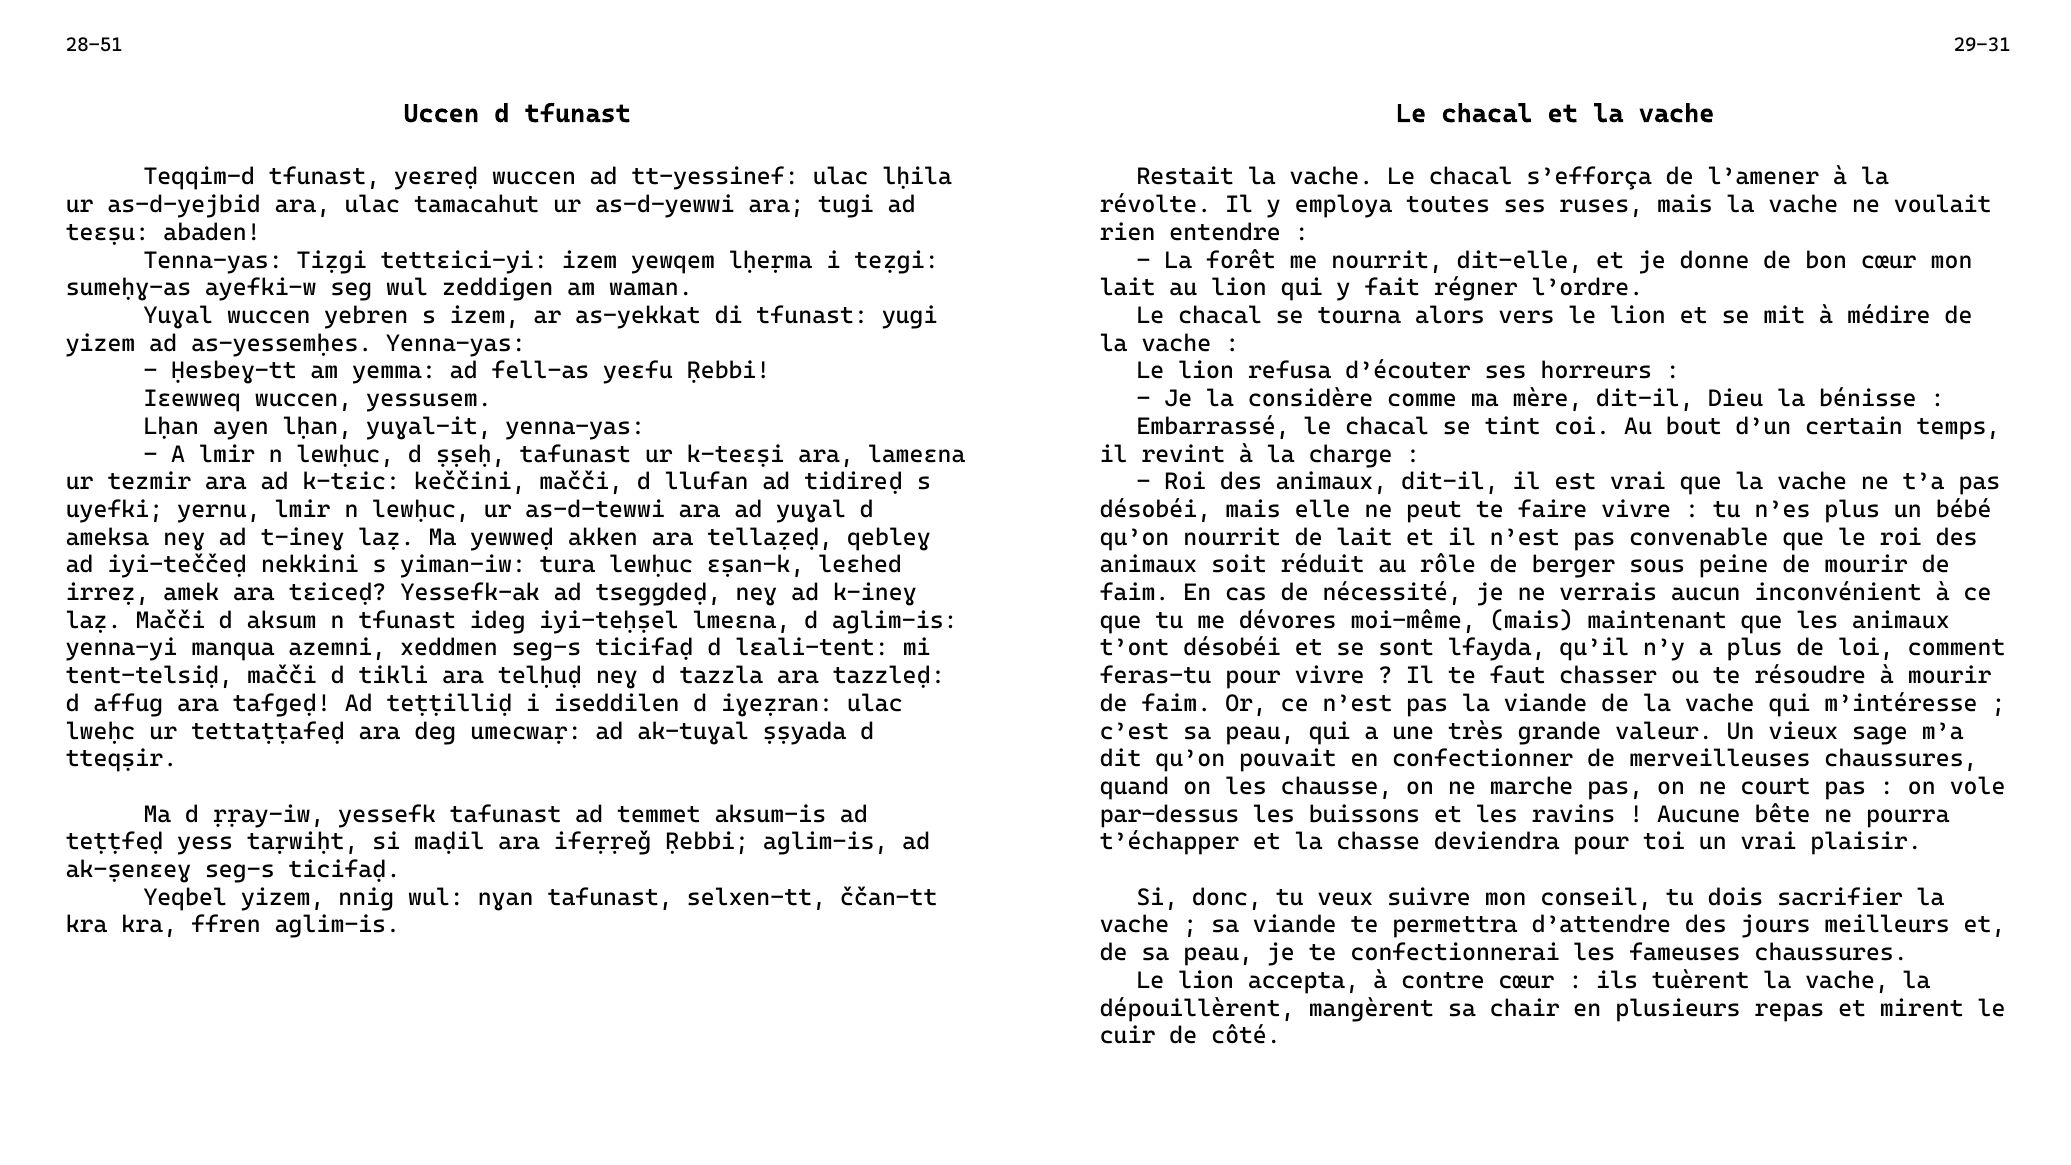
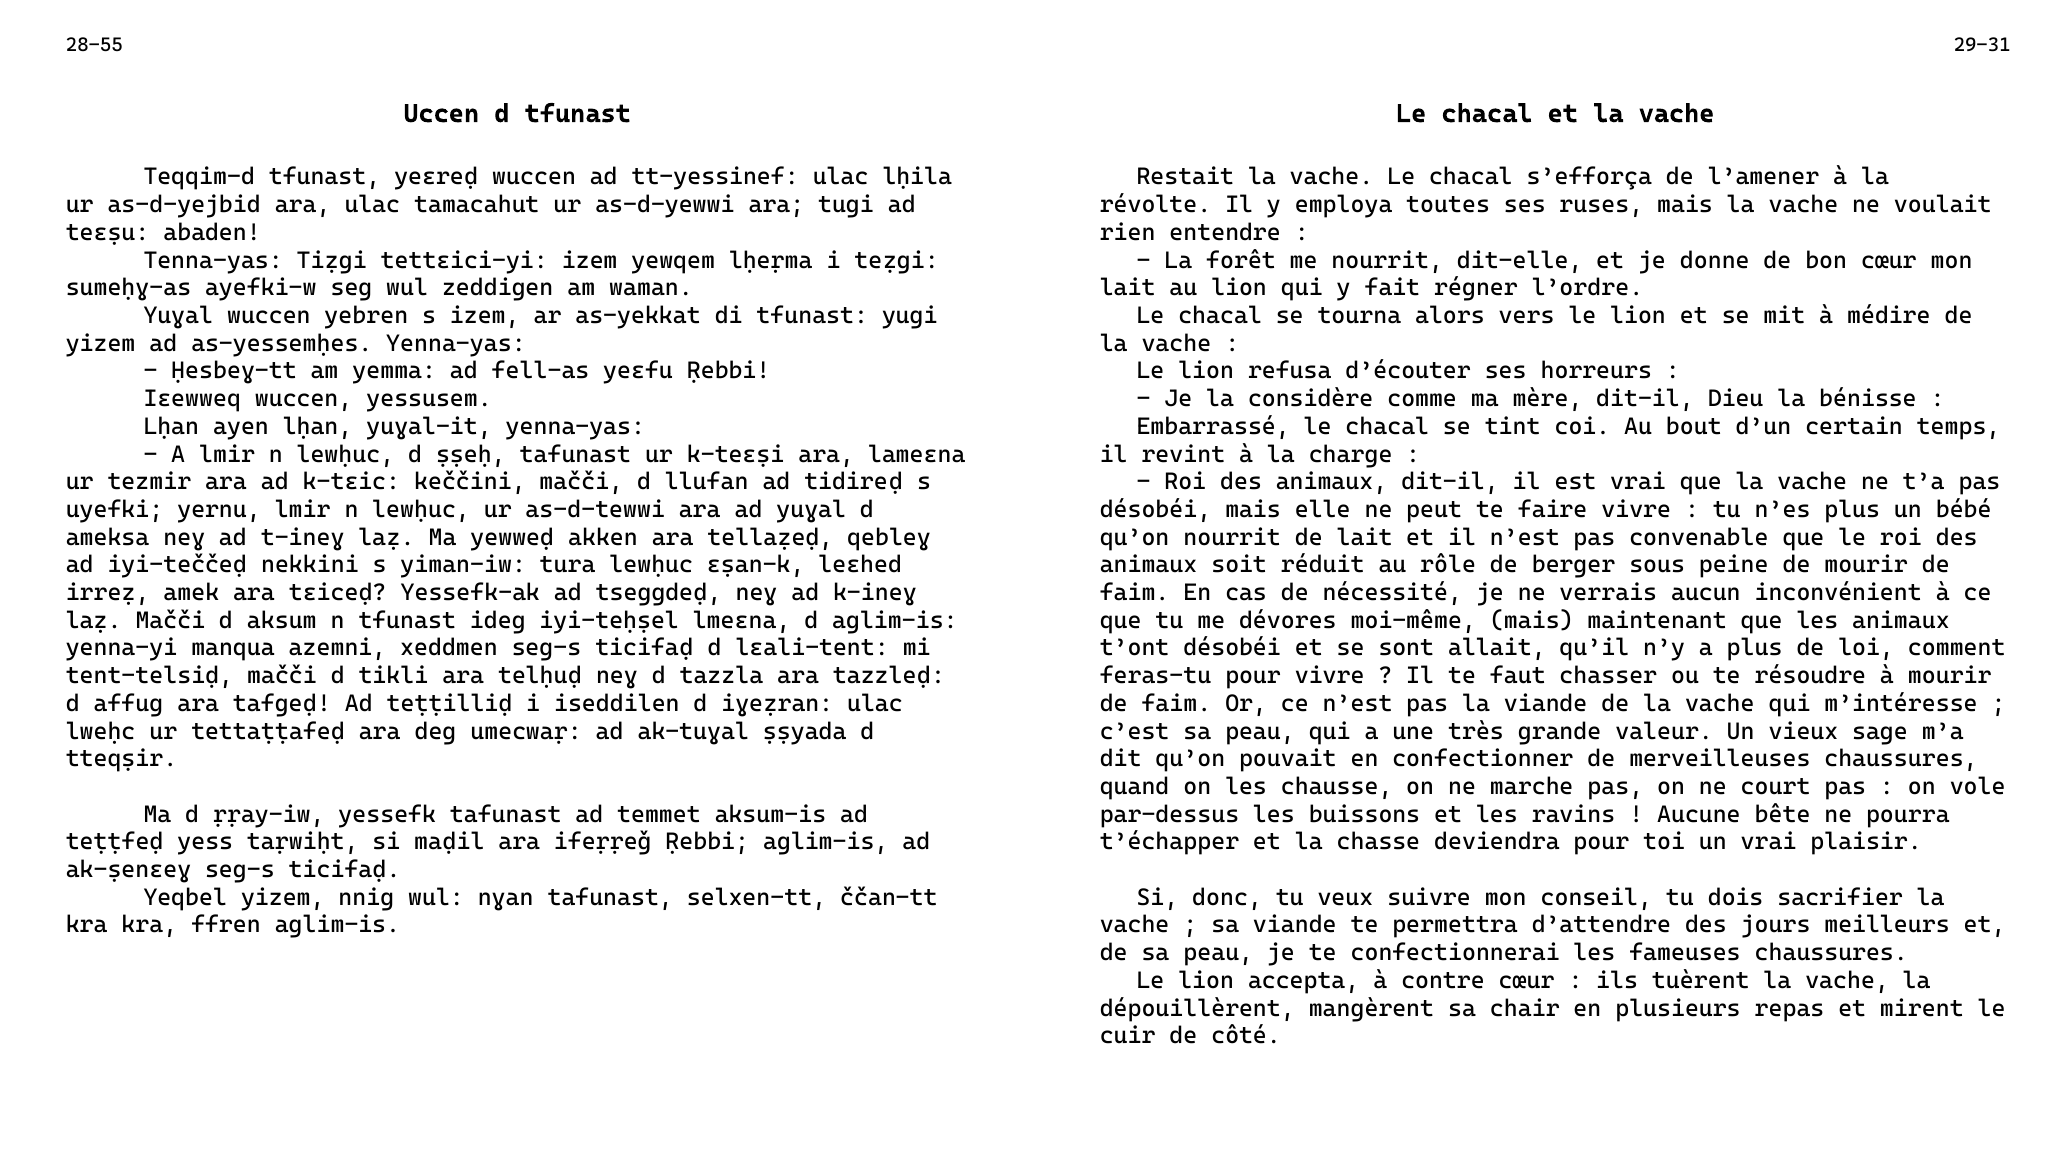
28-51: 28-51 -> 28-55
lfayda: lfayda -> allait
